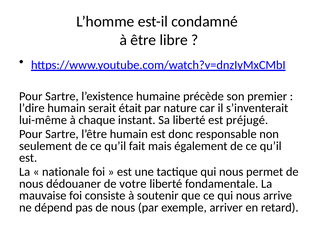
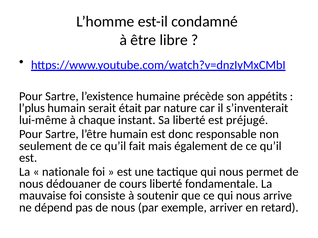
premier: premier -> appétits
l’dire: l’dire -> l’plus
votre: votre -> cours
